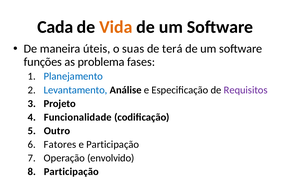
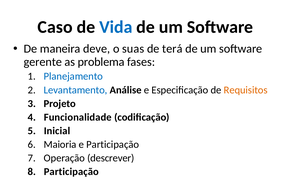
Cada: Cada -> Caso
Vida colour: orange -> blue
úteis: úteis -> deve
funções: funções -> gerente
Requisitos colour: purple -> orange
Outro: Outro -> Inicial
Fatores: Fatores -> Maioria
envolvido: envolvido -> descrever
